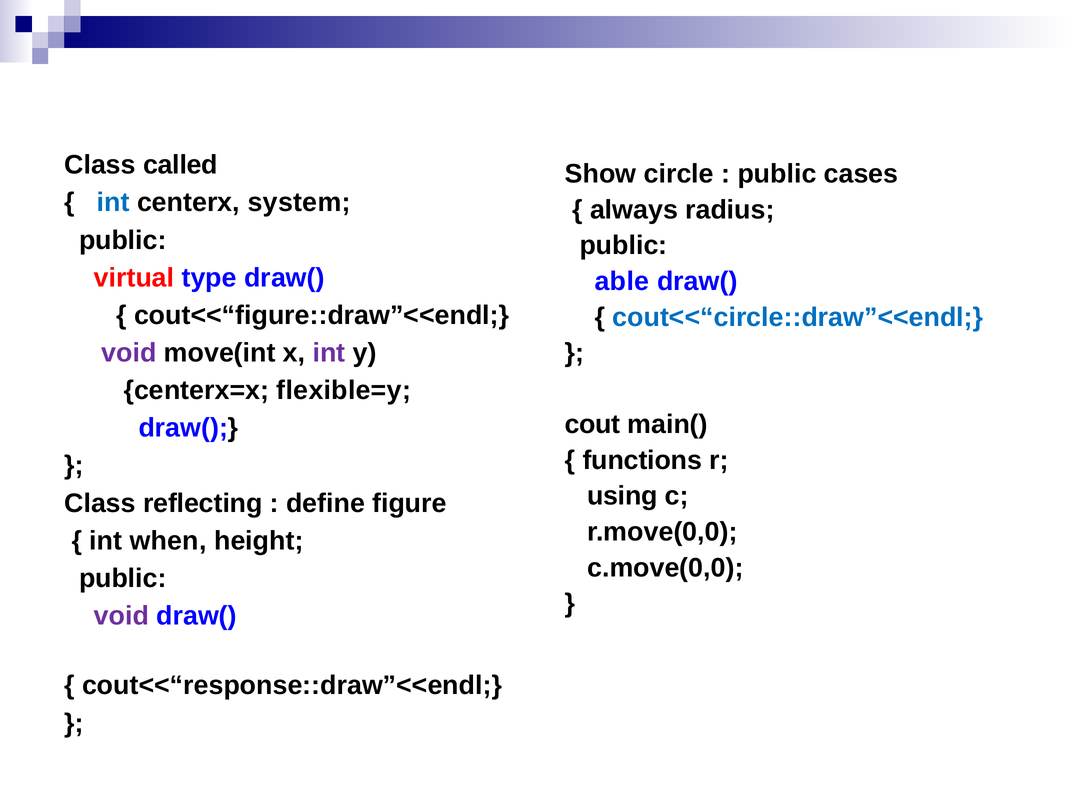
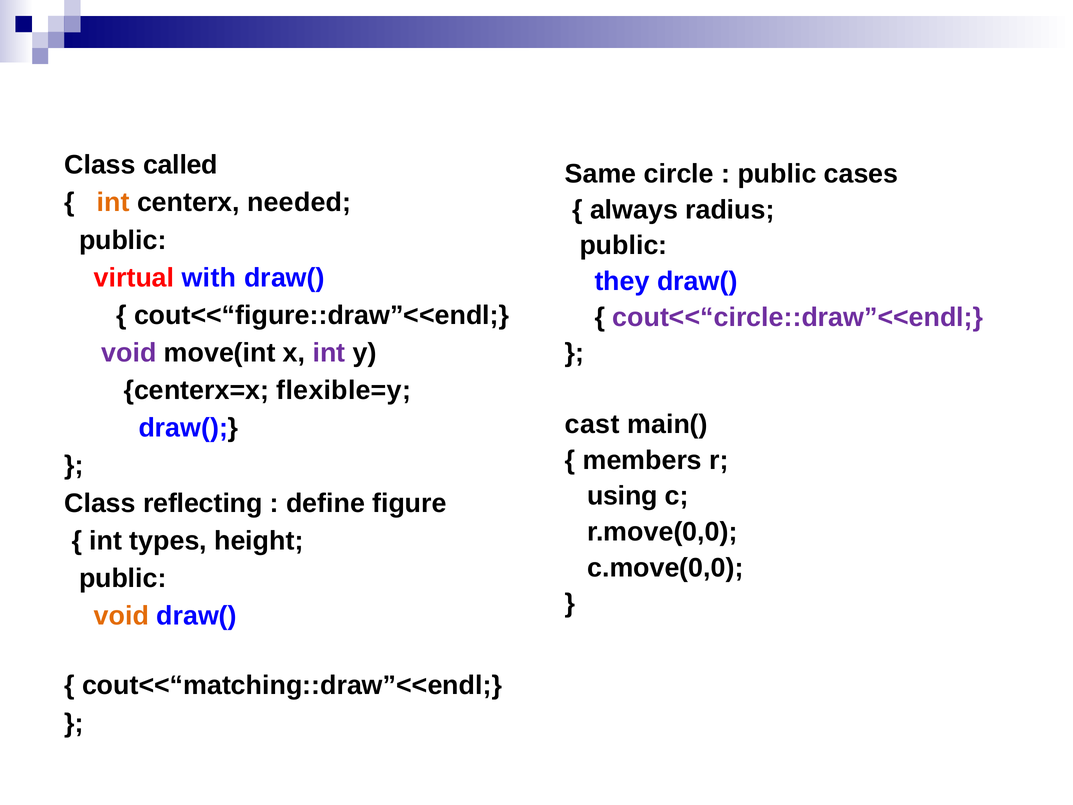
Show: Show -> Same
int at (113, 203) colour: blue -> orange
system: system -> needed
type: type -> with
able: able -> they
cout<<“circle::draw”<<endl colour: blue -> purple
cout: cout -> cast
functions: functions -> members
when: when -> types
void at (121, 616) colour: purple -> orange
cout<<“response::draw”<<endl: cout<<“response::draw”<<endl -> cout<<“matching::draw”<<endl
